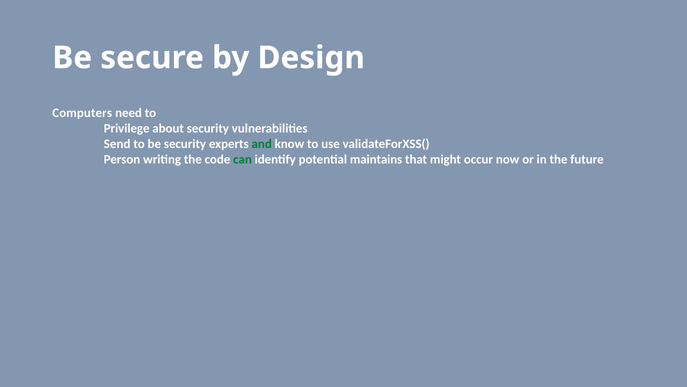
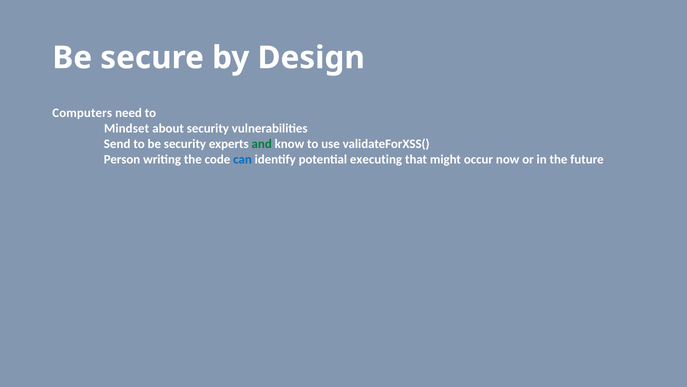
Privilege: Privilege -> Mindset
can colour: green -> blue
maintains: maintains -> executing
